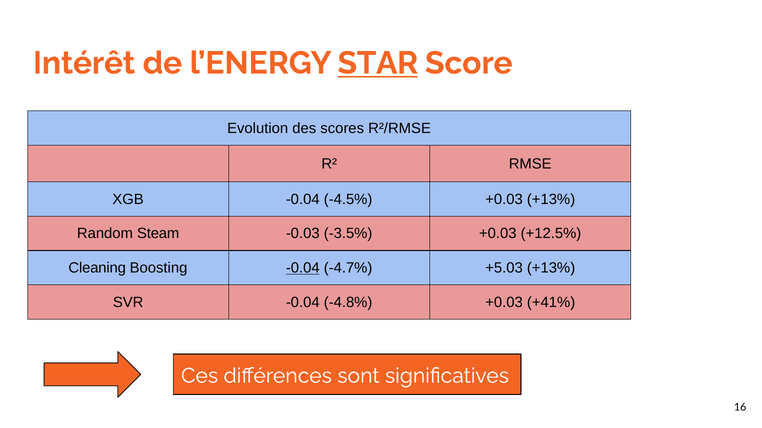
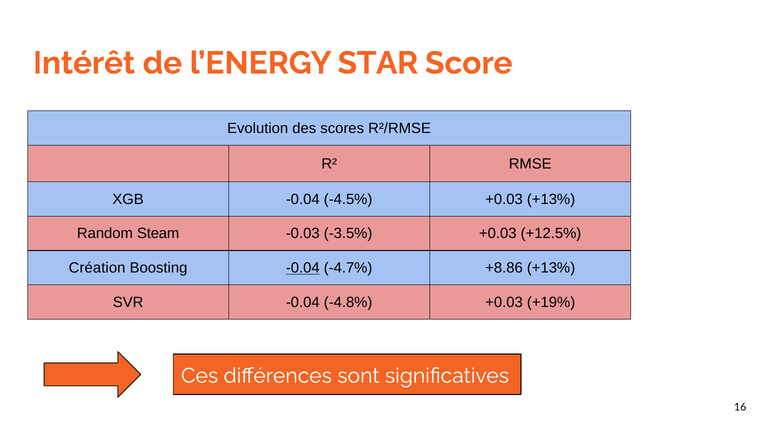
STAR underline: present -> none
Cleaning: Cleaning -> Création
+5.03: +5.03 -> +8.86
+41%: +41% -> +19%
